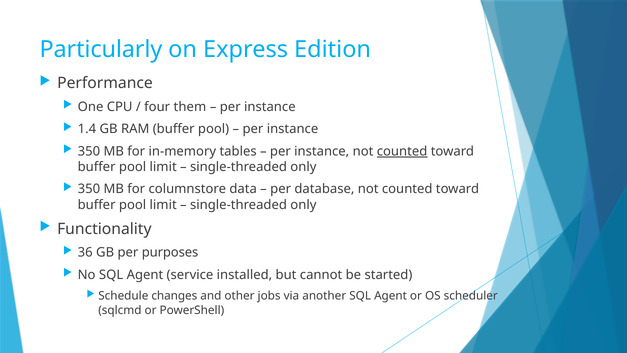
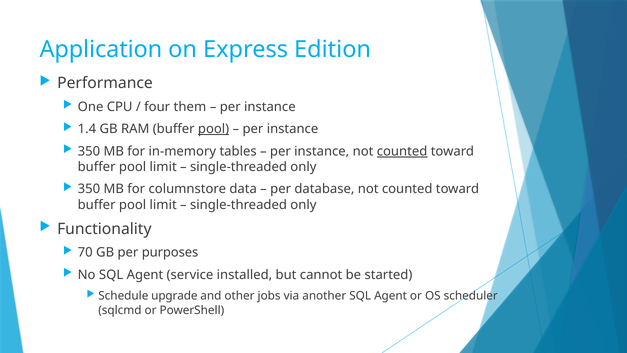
Particularly: Particularly -> Application
pool at (214, 129) underline: none -> present
36: 36 -> 70
changes: changes -> upgrade
